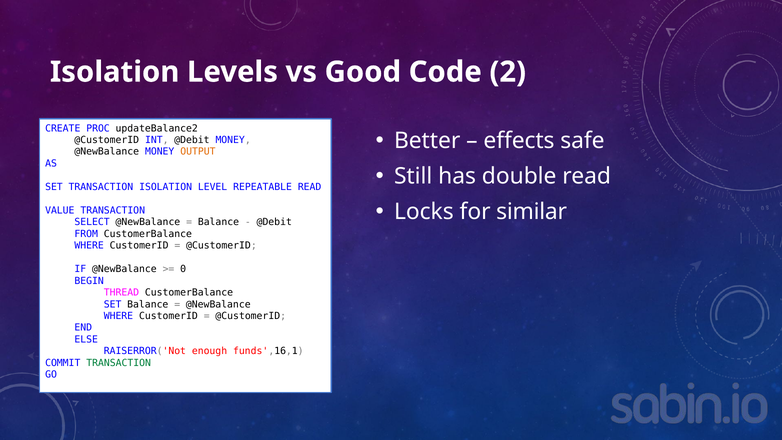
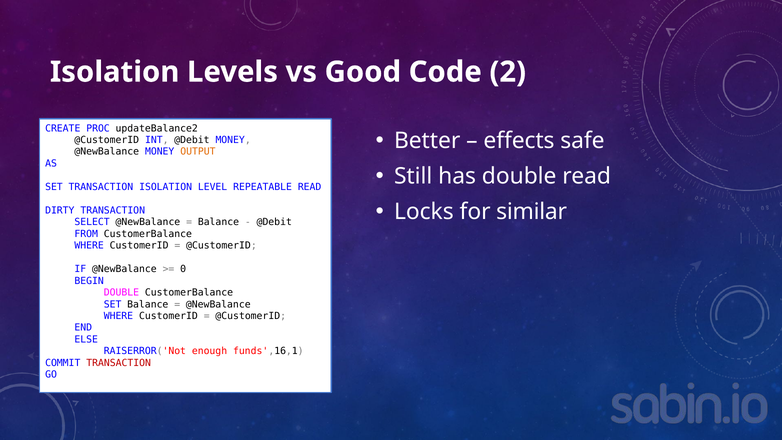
VALUE: VALUE -> DIRTY
THREAD at (121, 292): THREAD -> DOUBLE
TRANSACTION at (119, 363) colour: green -> red
